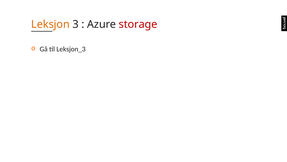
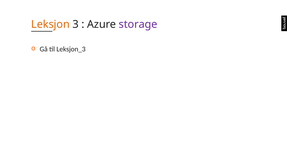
storage colour: red -> purple
